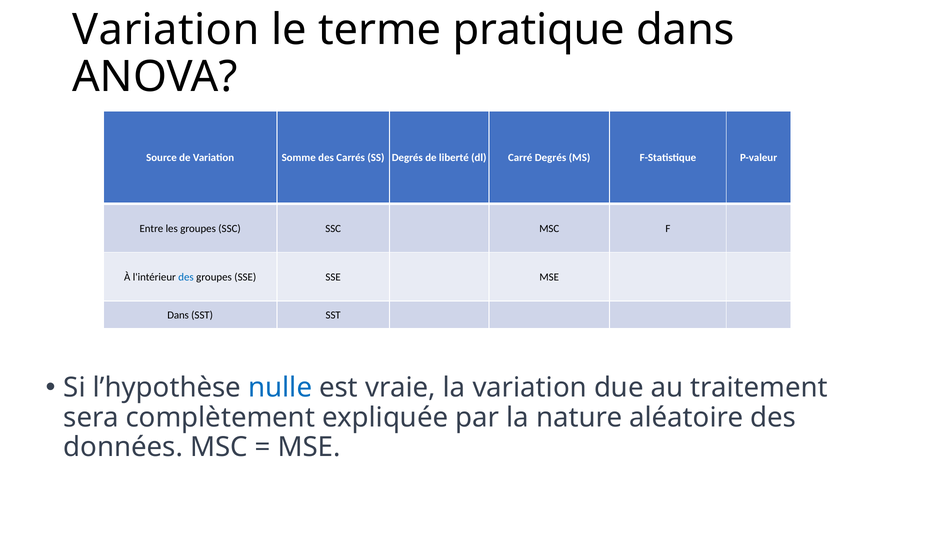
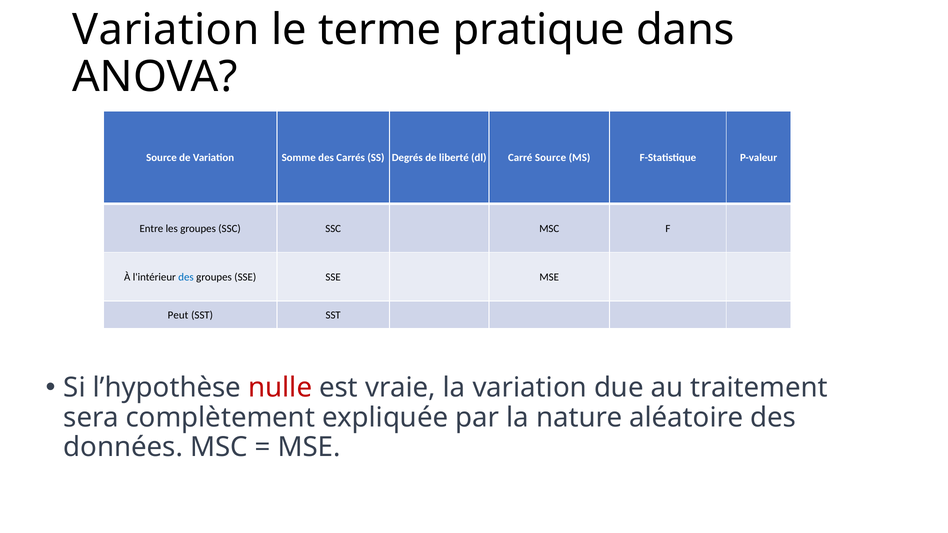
Carré Degrés: Degrés -> Source
Dans at (178, 315): Dans -> Peut
nulle colour: blue -> red
